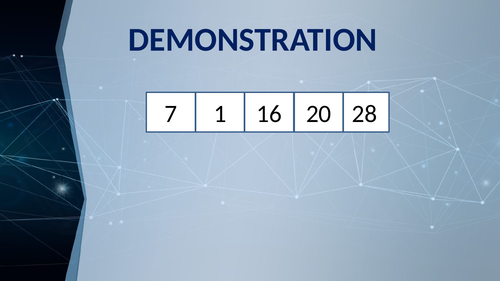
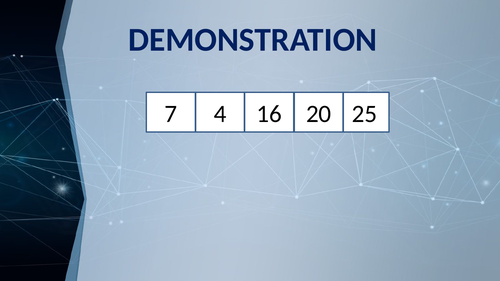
1: 1 -> 4
28: 28 -> 25
